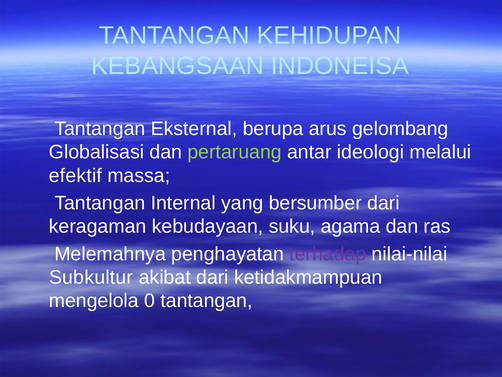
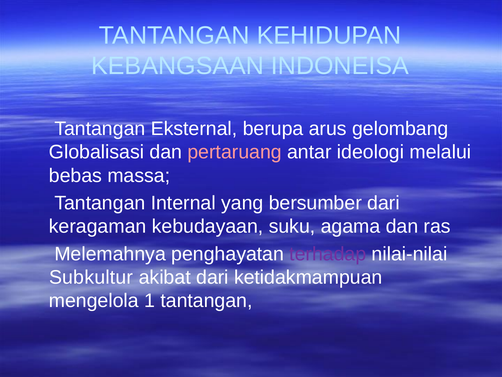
pertaruang colour: light green -> pink
efektif: efektif -> bebas
0: 0 -> 1
